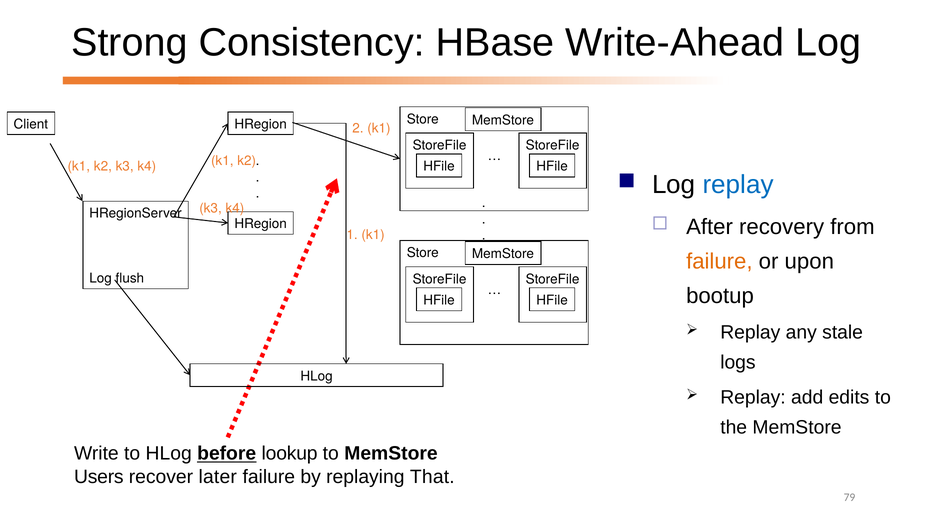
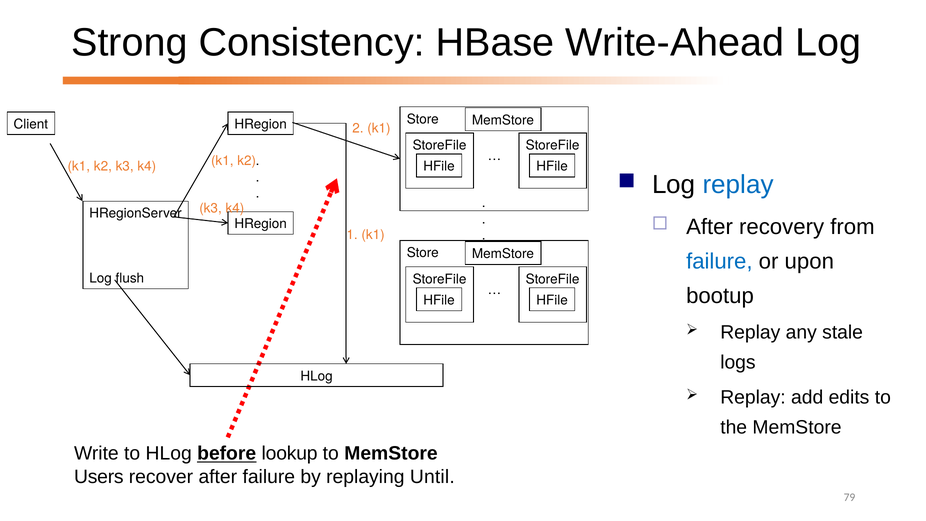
failure at (719, 261) colour: orange -> blue
recover later: later -> after
That: That -> Until
